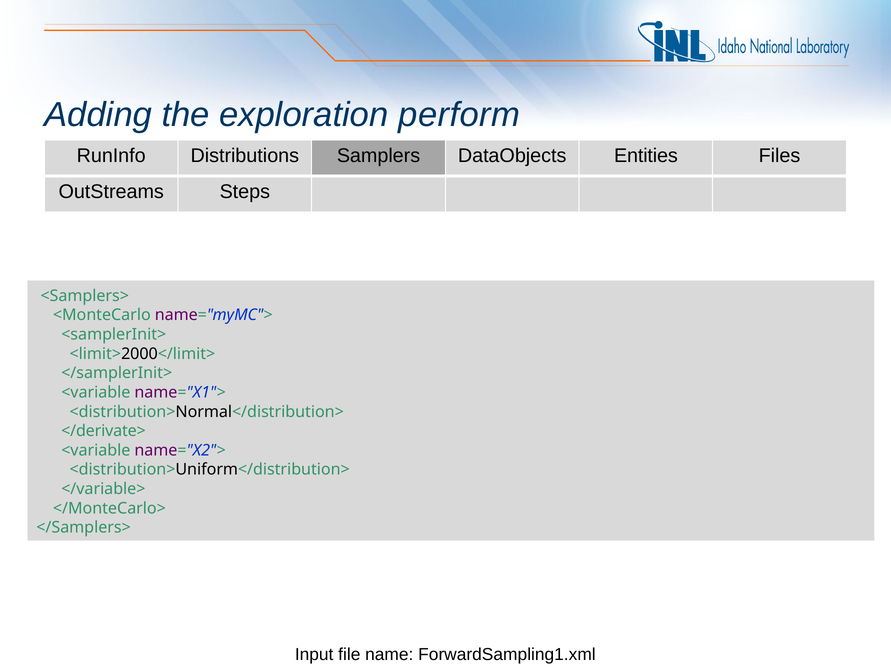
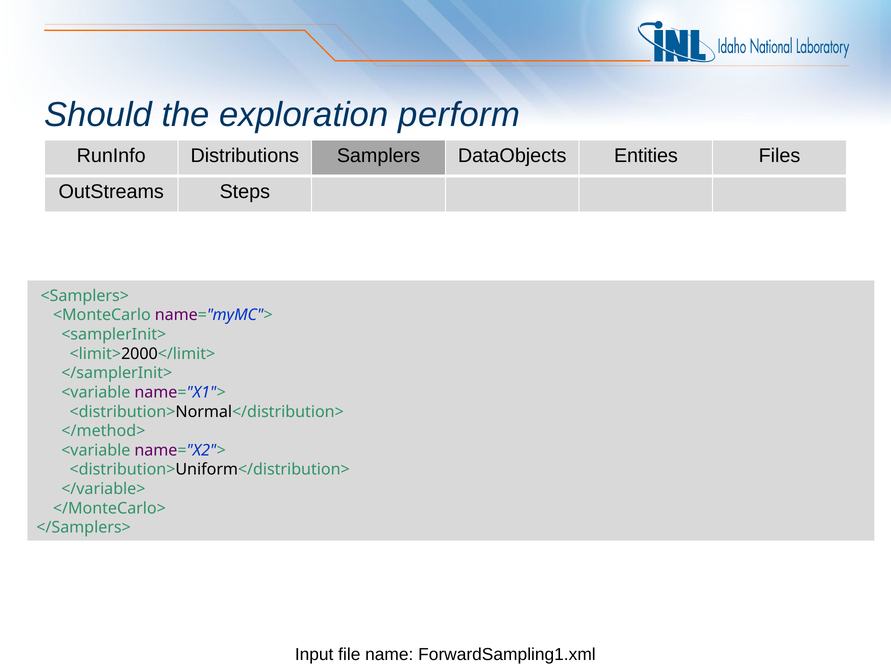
Adding: Adding -> Should
</derivate>: </derivate> -> </method>
